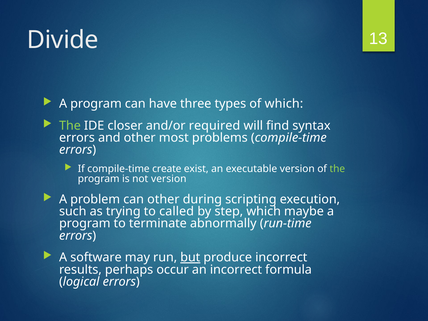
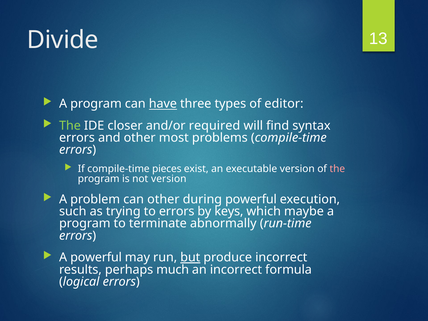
have underline: none -> present
of which: which -> editor
create: create -> pieces
the at (337, 169) colour: light green -> pink
during scripting: scripting -> powerful
to called: called -> errors
step: step -> keys
A software: software -> powerful
occur: occur -> much
